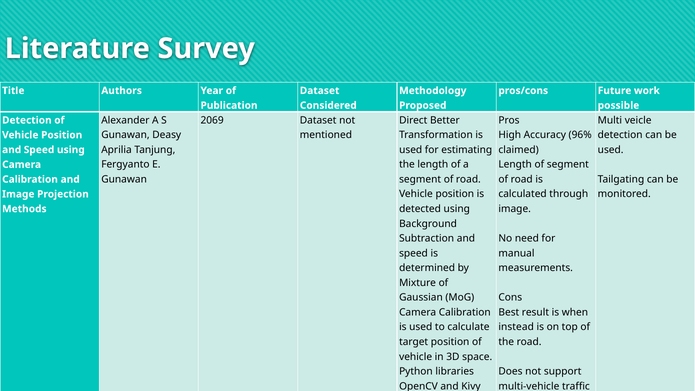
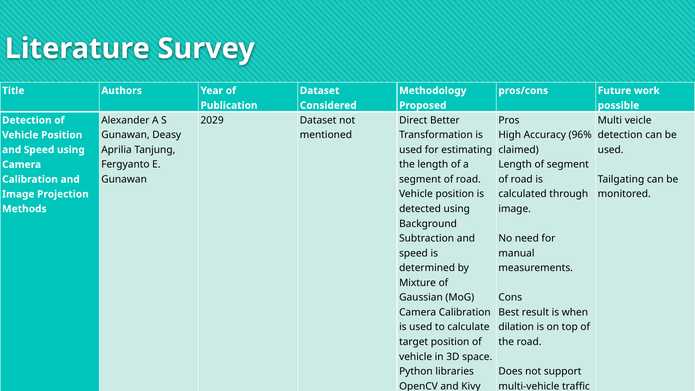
2069: 2069 -> 2029
instead: instead -> dilation
